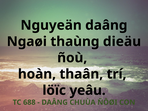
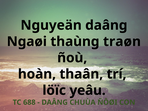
dieäu: dieäu -> traøn
